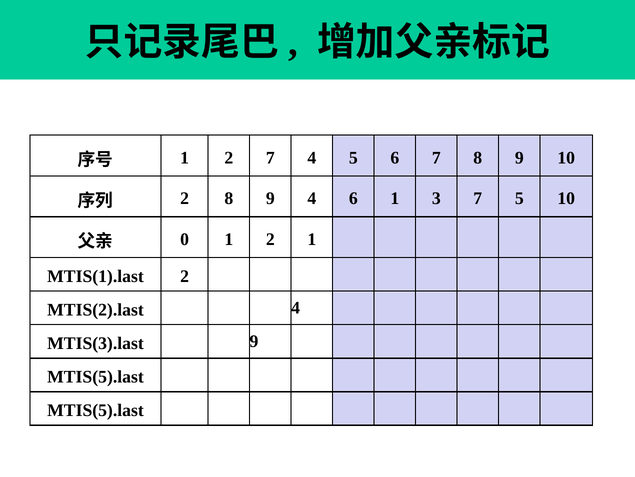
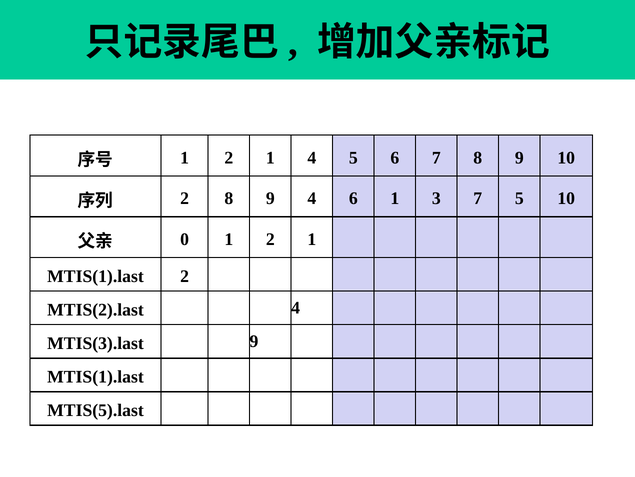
7 at (270, 157): 7 -> 1
MTIS(5).last at (96, 376): MTIS(5).last -> MTIS(1).last
